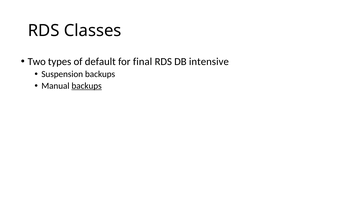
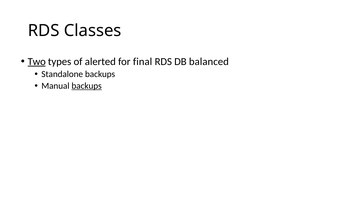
Two underline: none -> present
default: default -> alerted
intensive: intensive -> balanced
Suspension: Suspension -> Standalone
